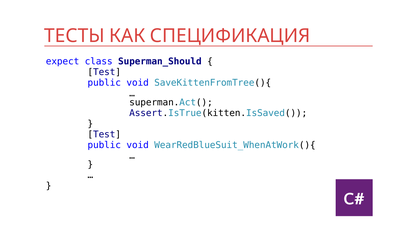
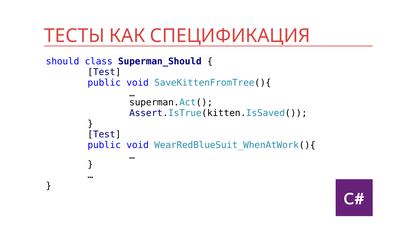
expect: expect -> should
